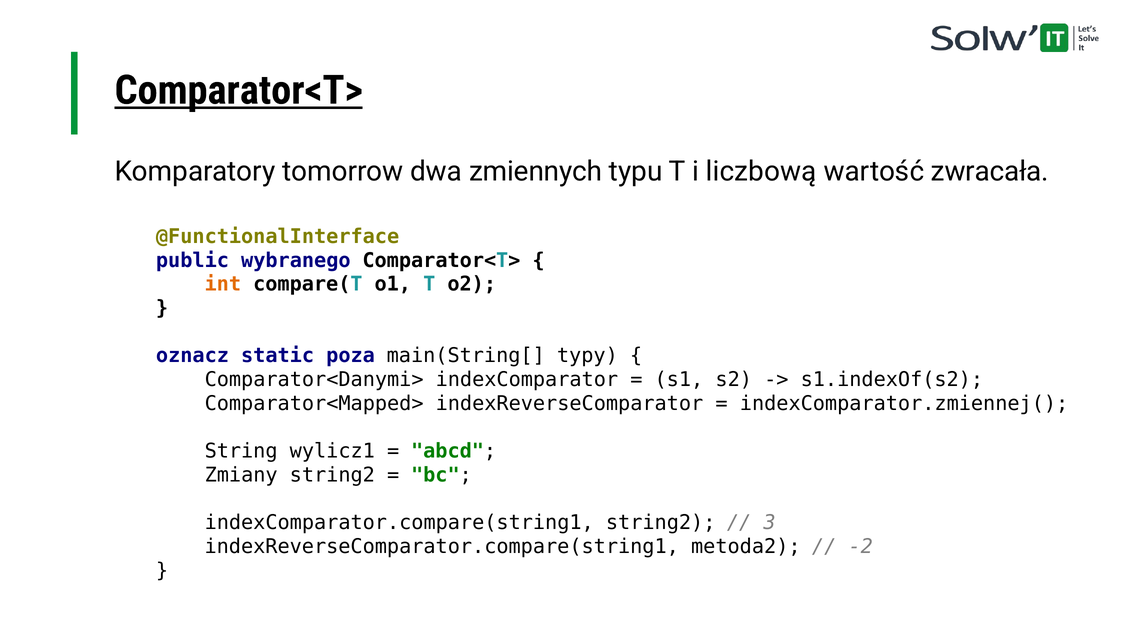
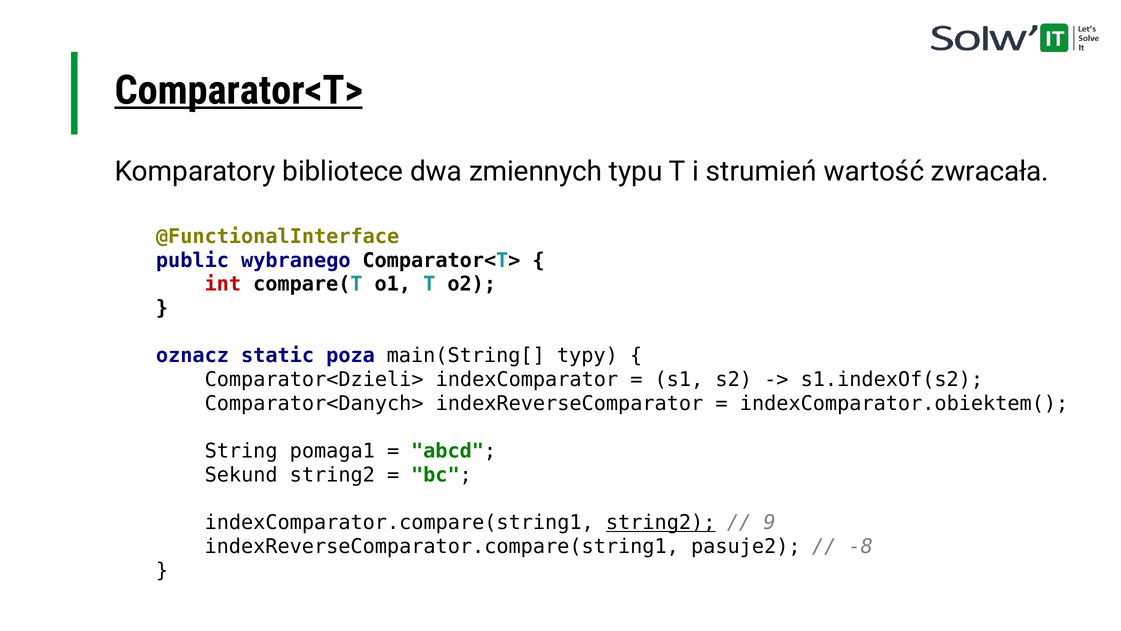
tomorrow: tomorrow -> bibliotece
liczbową: liczbową -> strumień
int colour: orange -> red
Comparator<Danymi>: Comparator<Danymi> -> Comparator<Dzieli>
Comparator<Mapped>: Comparator<Mapped> -> Comparator<Danych>
indexComparator.zmiennej(: indexComparator.zmiennej( -> indexComparator.obiektem(
wylicz1: wylicz1 -> pomaga1
Zmiany: Zmiany -> Sekund
string2 at (661, 522) underline: none -> present
3: 3 -> 9
metoda2: metoda2 -> pasuje2
-2: -2 -> -8
